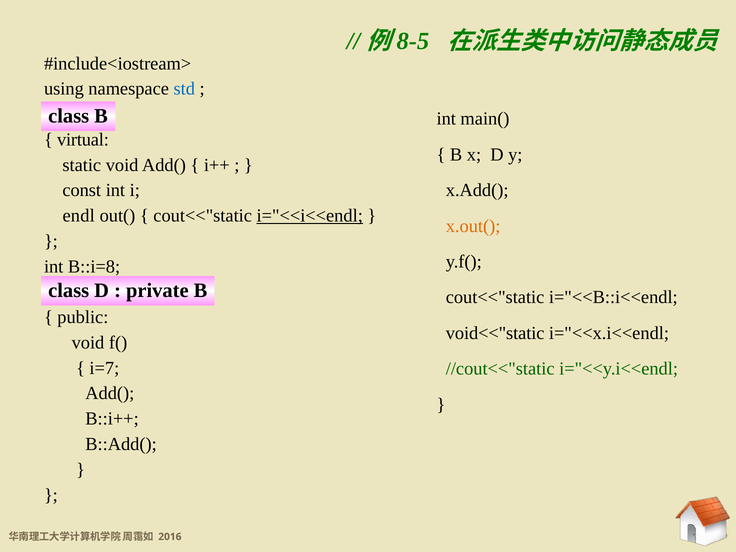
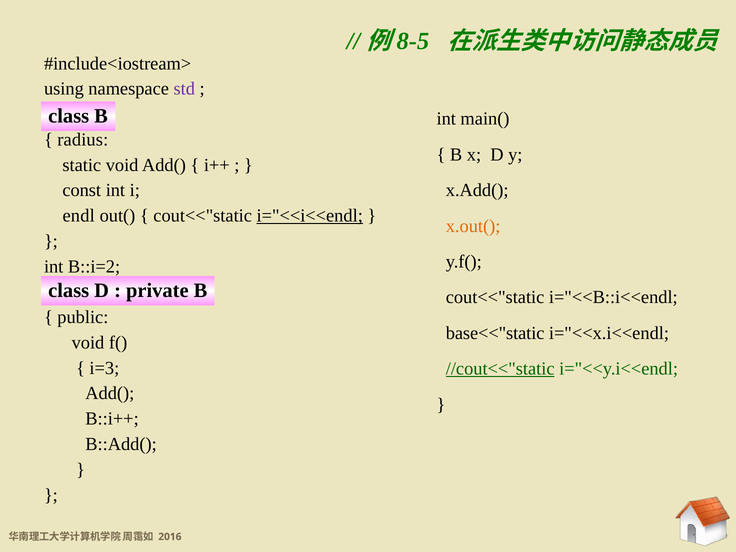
std colour: blue -> purple
virtual: virtual -> radius
B::i=8: B::i=8 -> B::i=2
void<<"static: void<<"static -> base<<"static
i=7: i=7 -> i=3
//cout<<"static underline: none -> present
